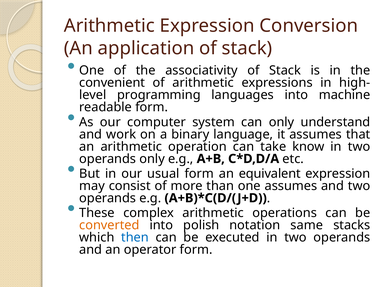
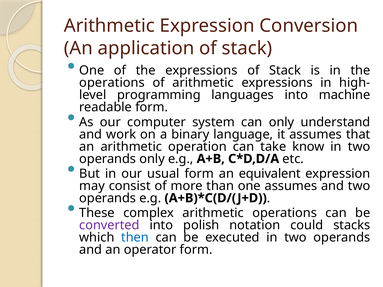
the associativity: associativity -> expressions
convenient at (112, 83): convenient -> operations
converted colour: orange -> purple
same: same -> could
